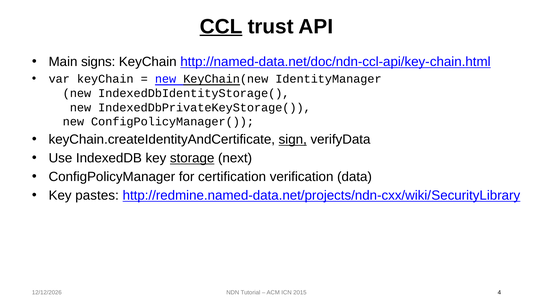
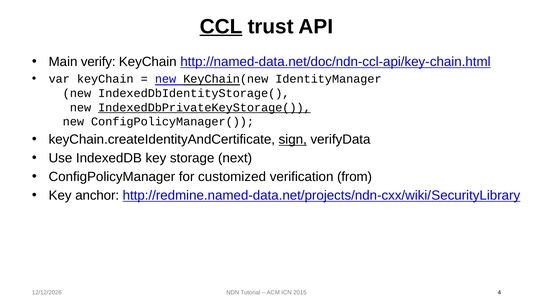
signs: signs -> verify
IndexedDbPrivateKeyStorage( underline: none -> present
storage underline: present -> none
certification: certification -> customized
data: data -> from
pastes: pastes -> anchor
